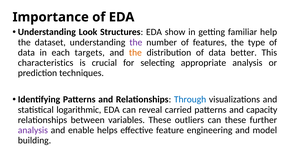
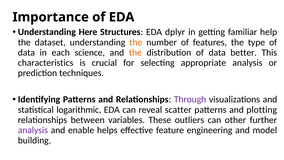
Look: Look -> Here
show: show -> dplyr
the at (136, 42) colour: purple -> orange
targets: targets -> science
Through colour: blue -> purple
carried: carried -> scatter
capacity: capacity -> plotting
can these: these -> other
